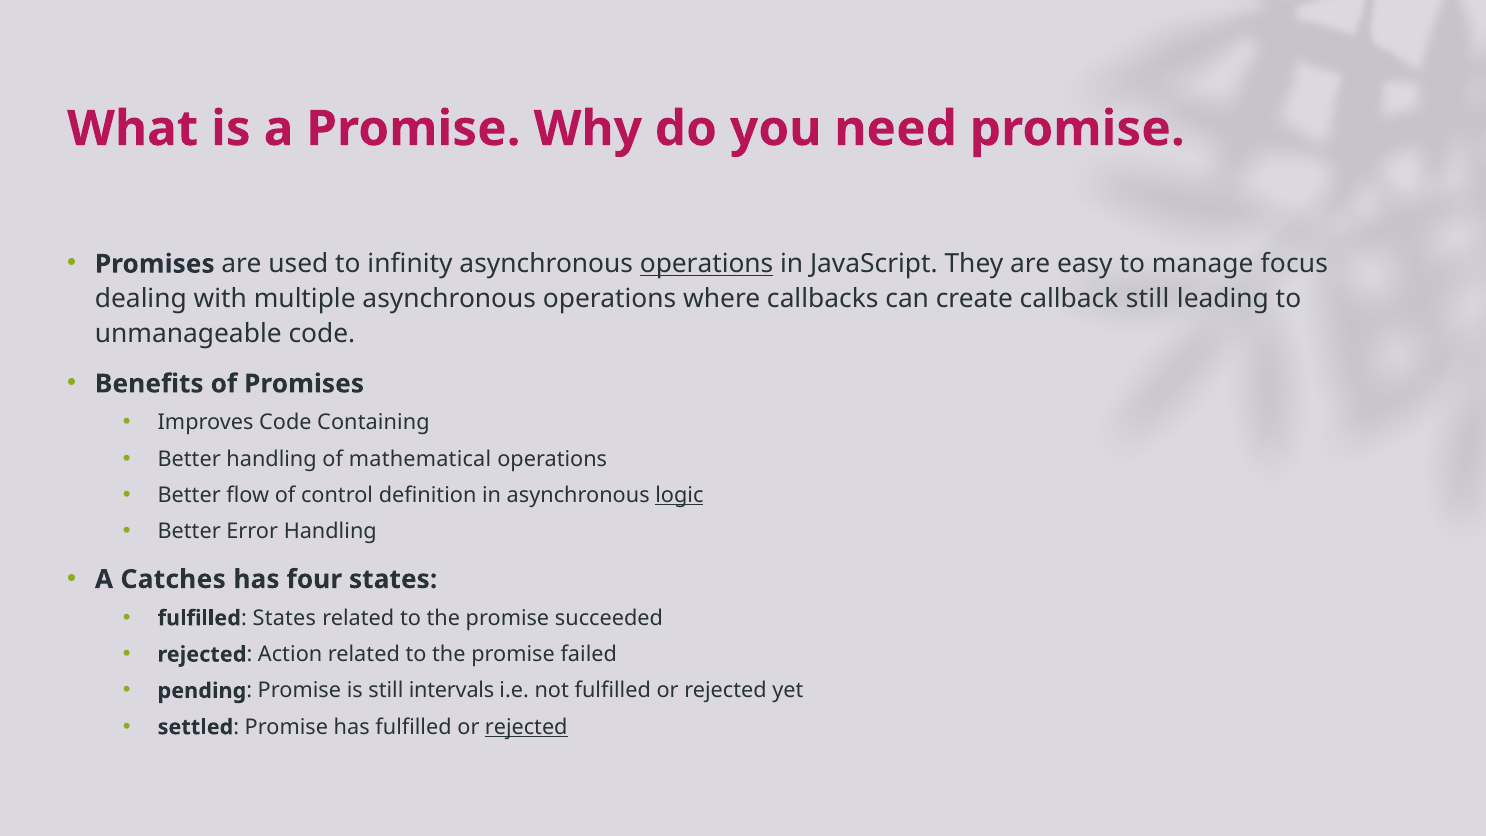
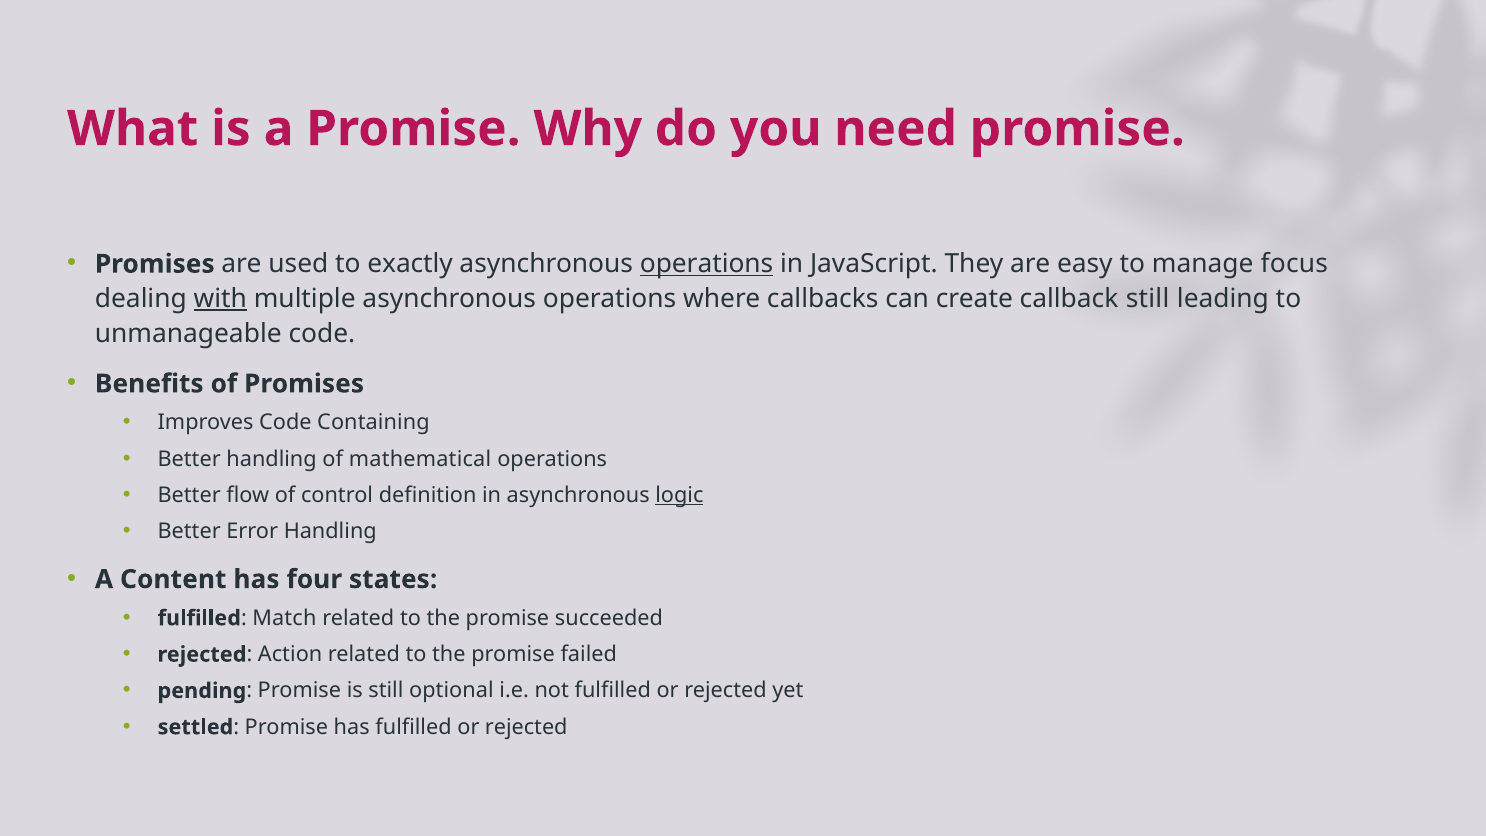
infinity: infinity -> exactly
with underline: none -> present
Catches: Catches -> Content
fulfilled States: States -> Match
intervals: intervals -> optional
rejected at (526, 727) underline: present -> none
